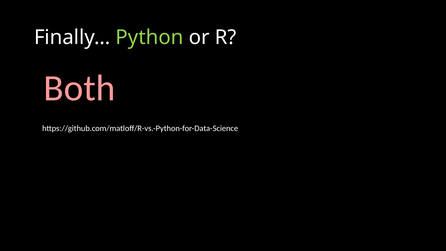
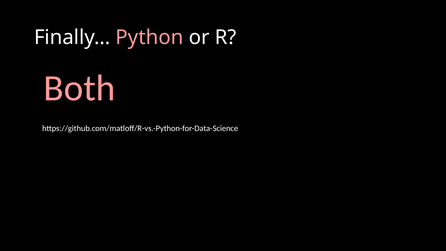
Python colour: light green -> pink
